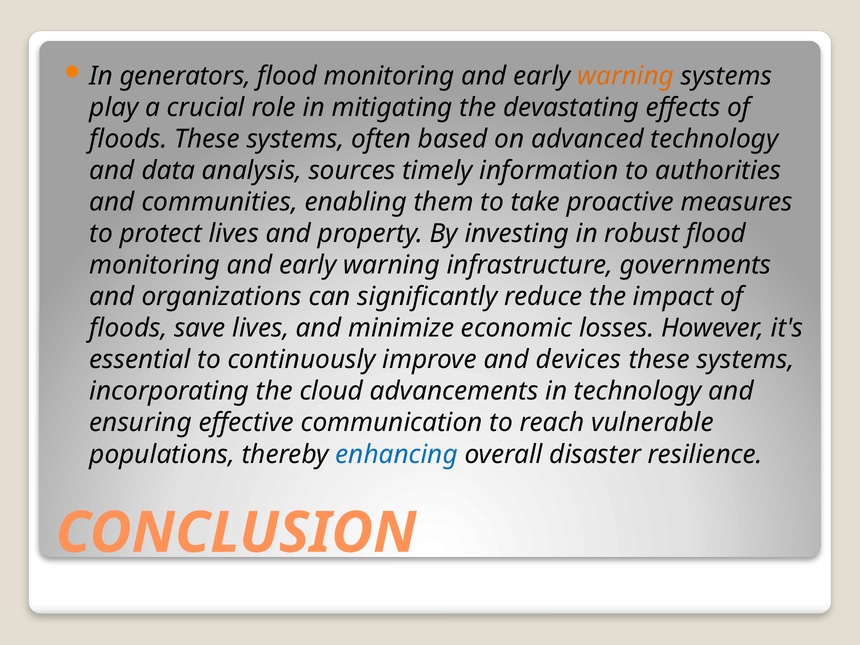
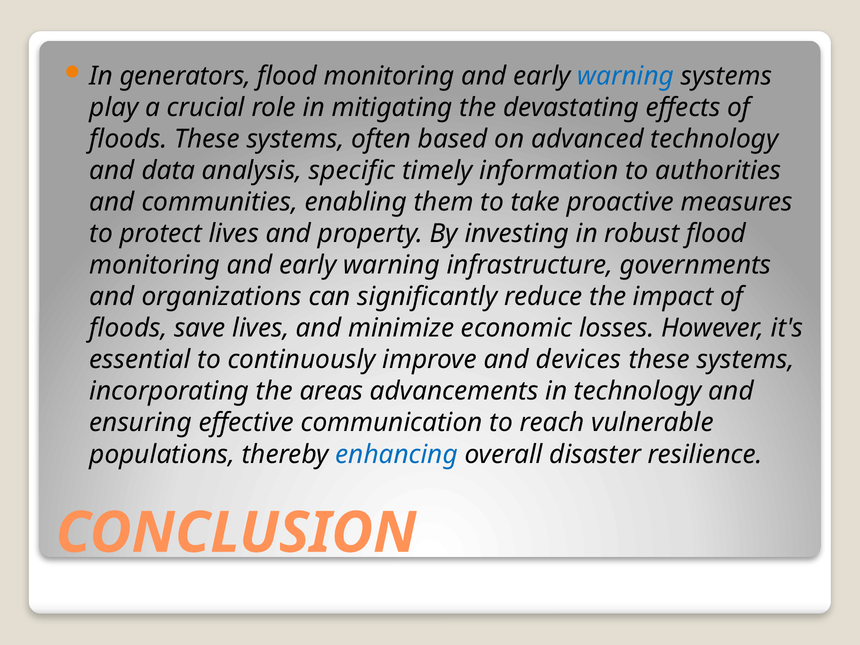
warning at (626, 76) colour: orange -> blue
sources: sources -> specific
cloud: cloud -> areas
